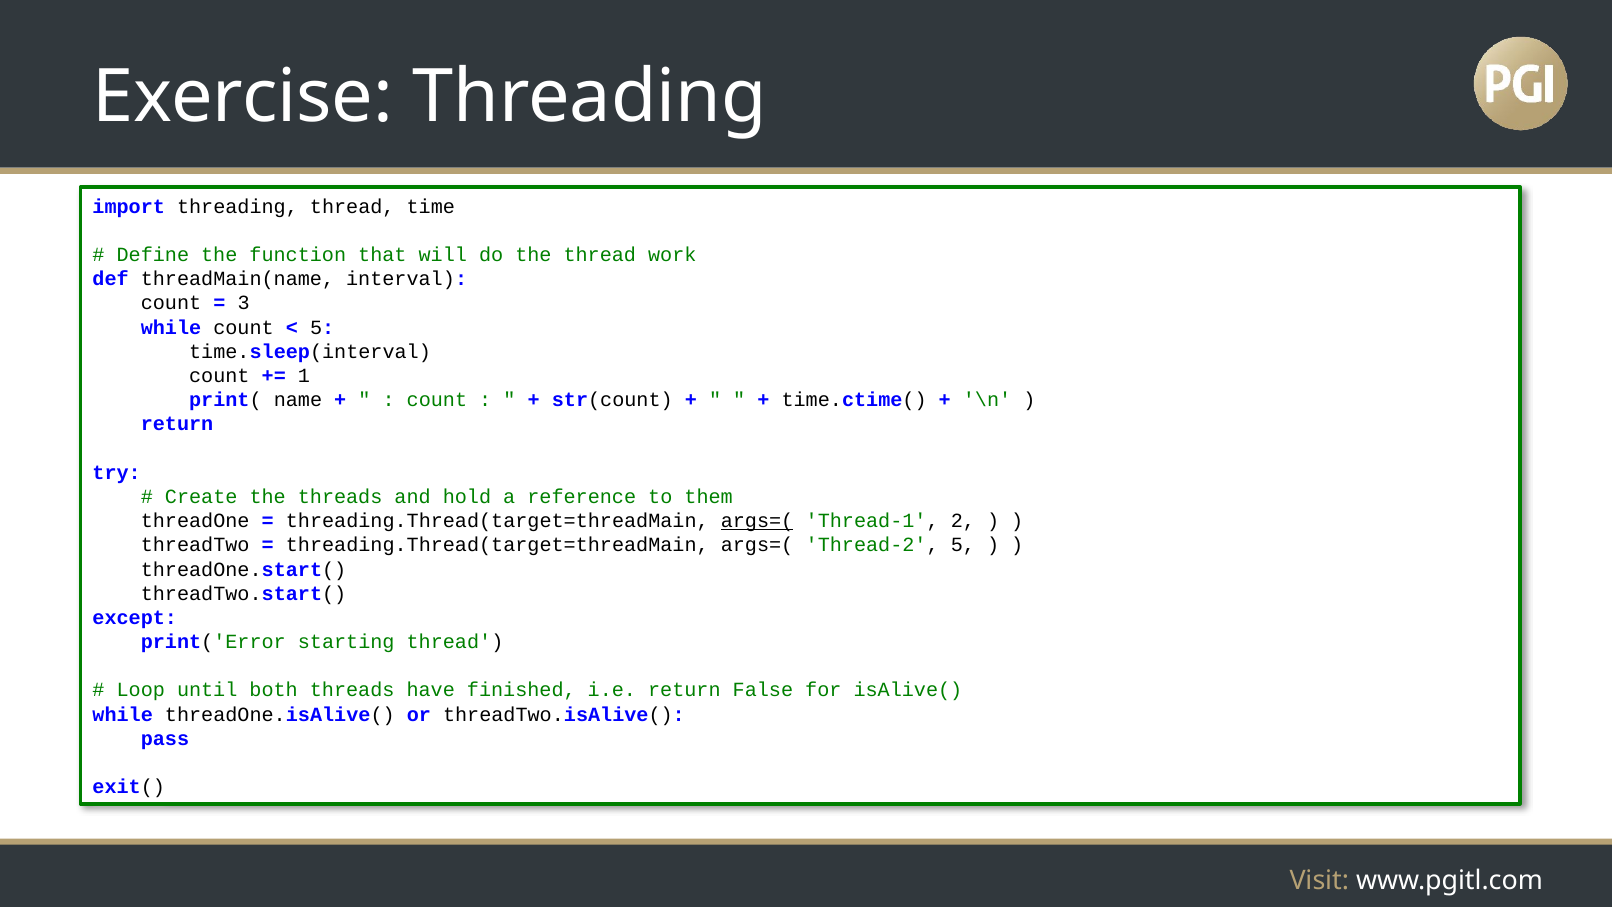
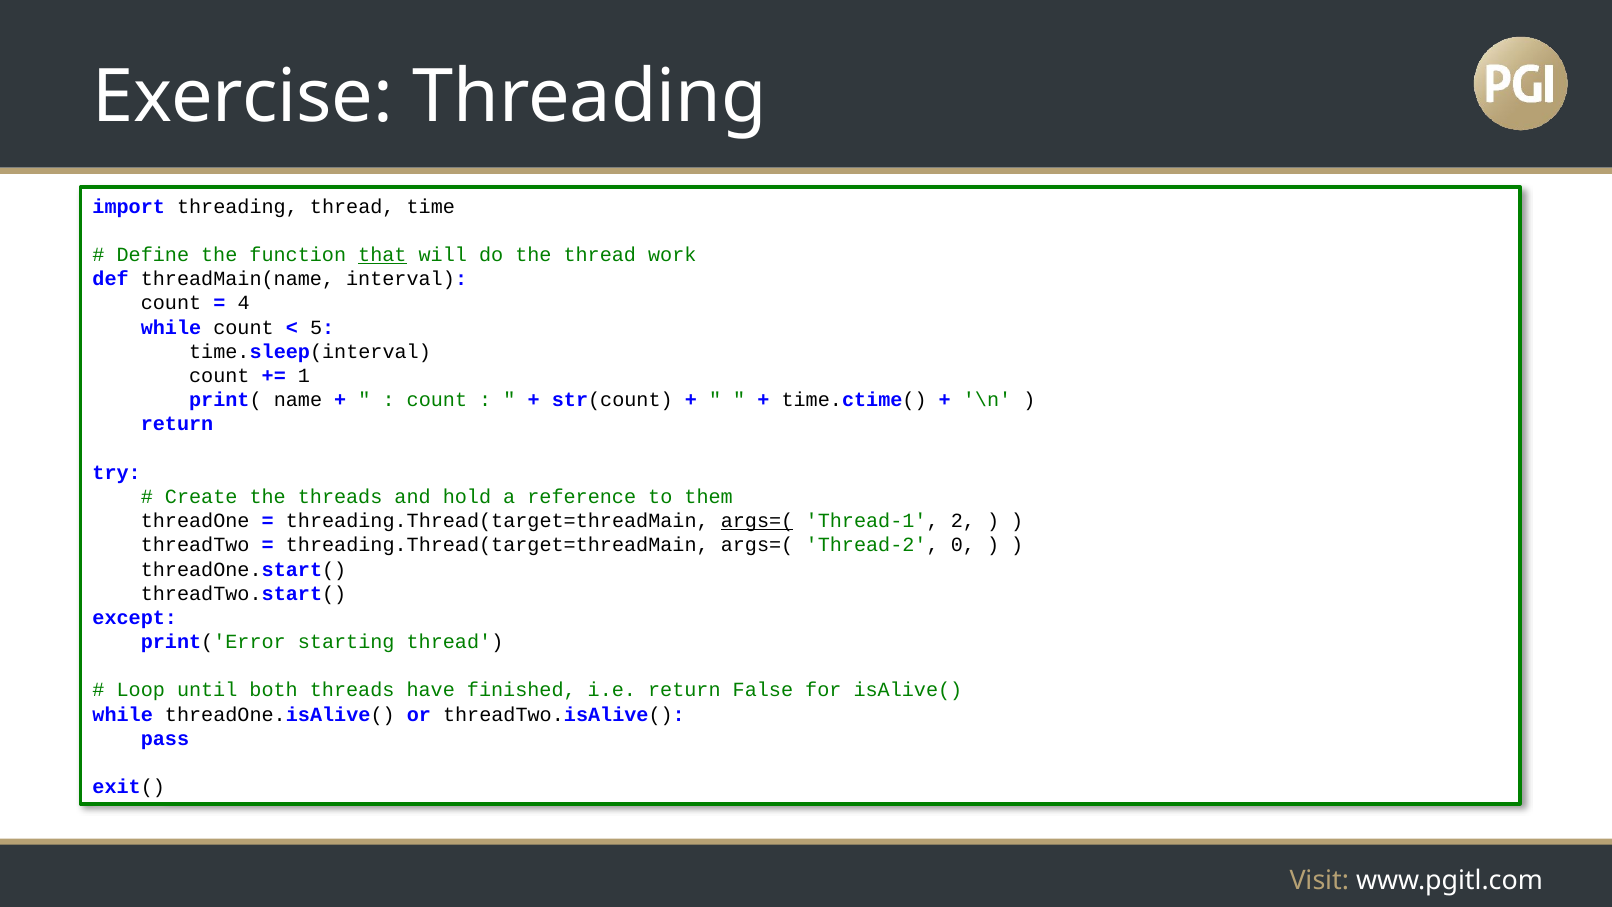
that underline: none -> present
3: 3 -> 4
Thread-2 5: 5 -> 0
